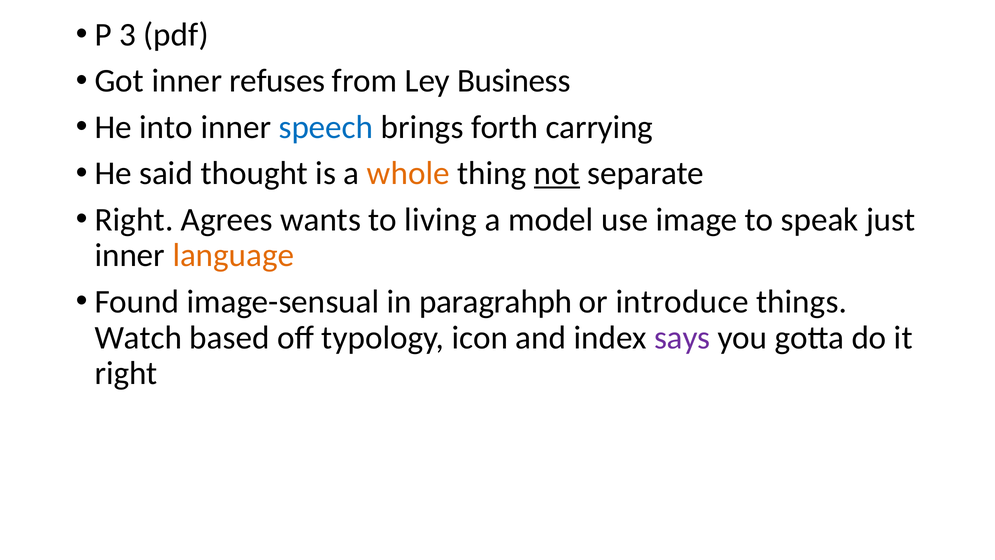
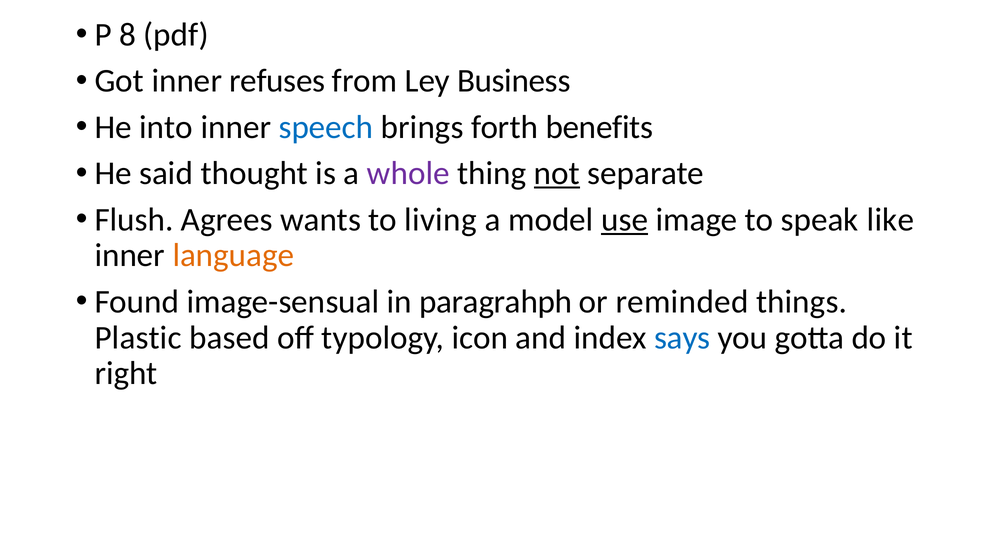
3: 3 -> 8
carrying: carrying -> benefits
whole colour: orange -> purple
Right at (134, 219): Right -> Flush
use underline: none -> present
just: just -> like
introduce: introduce -> reminded
Watch: Watch -> Plastic
says colour: purple -> blue
